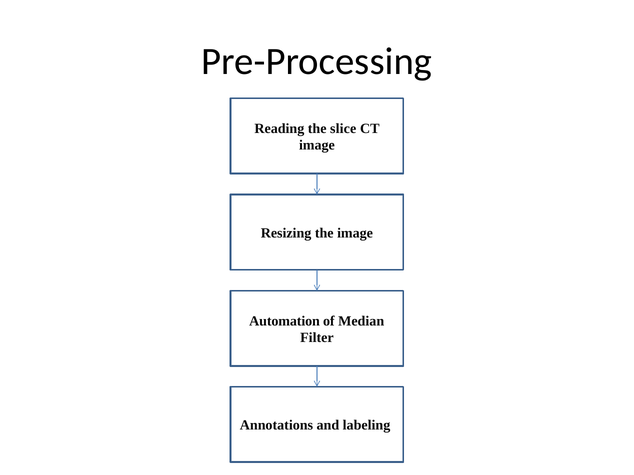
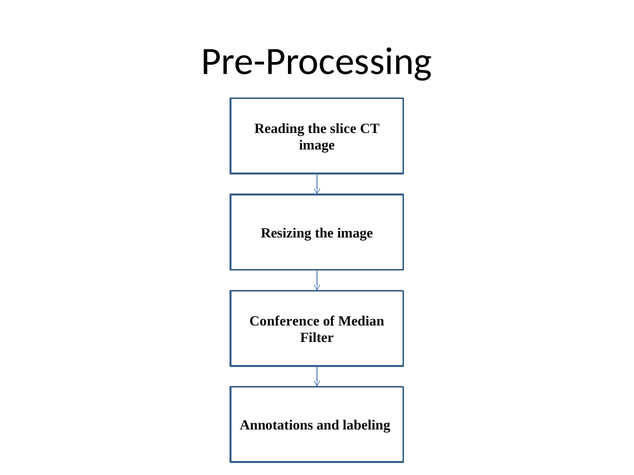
Automation: Automation -> Conference
